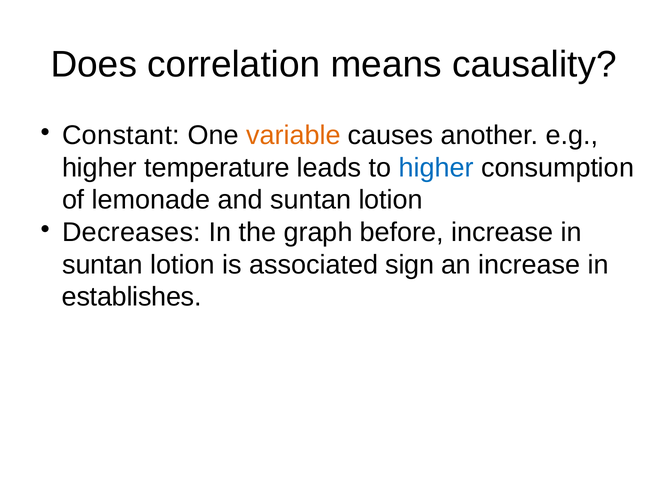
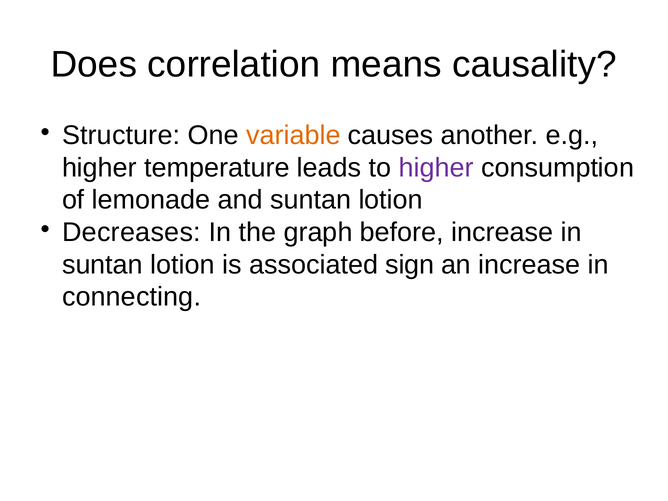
Constant: Constant -> Structure
higher at (436, 168) colour: blue -> purple
establishes: establishes -> connecting
